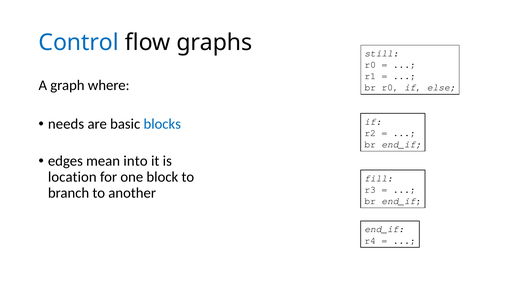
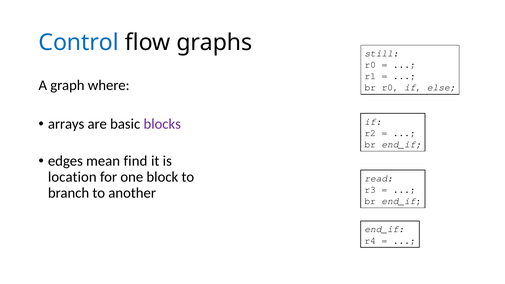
needs: needs -> arrays
blocks colour: blue -> purple
into: into -> find
fill: fill -> read
